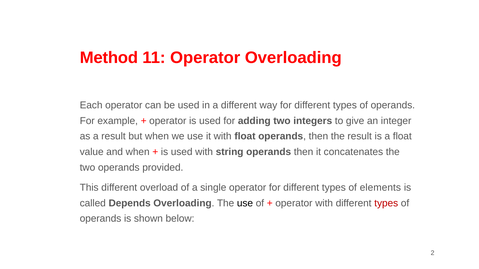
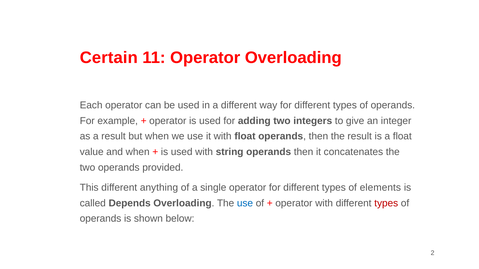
Method: Method -> Certain
overload: overload -> anything
use at (245, 203) colour: black -> blue
